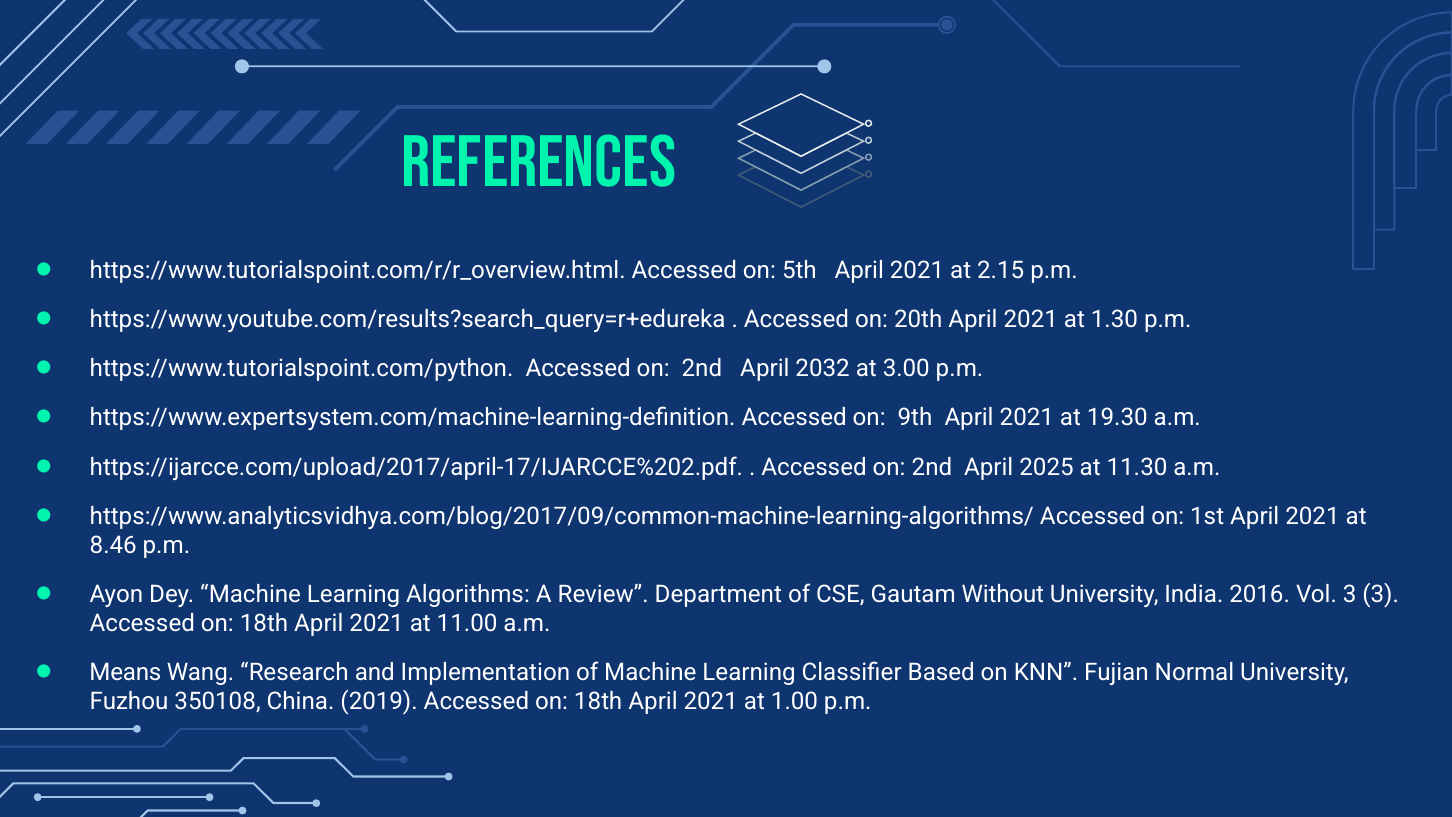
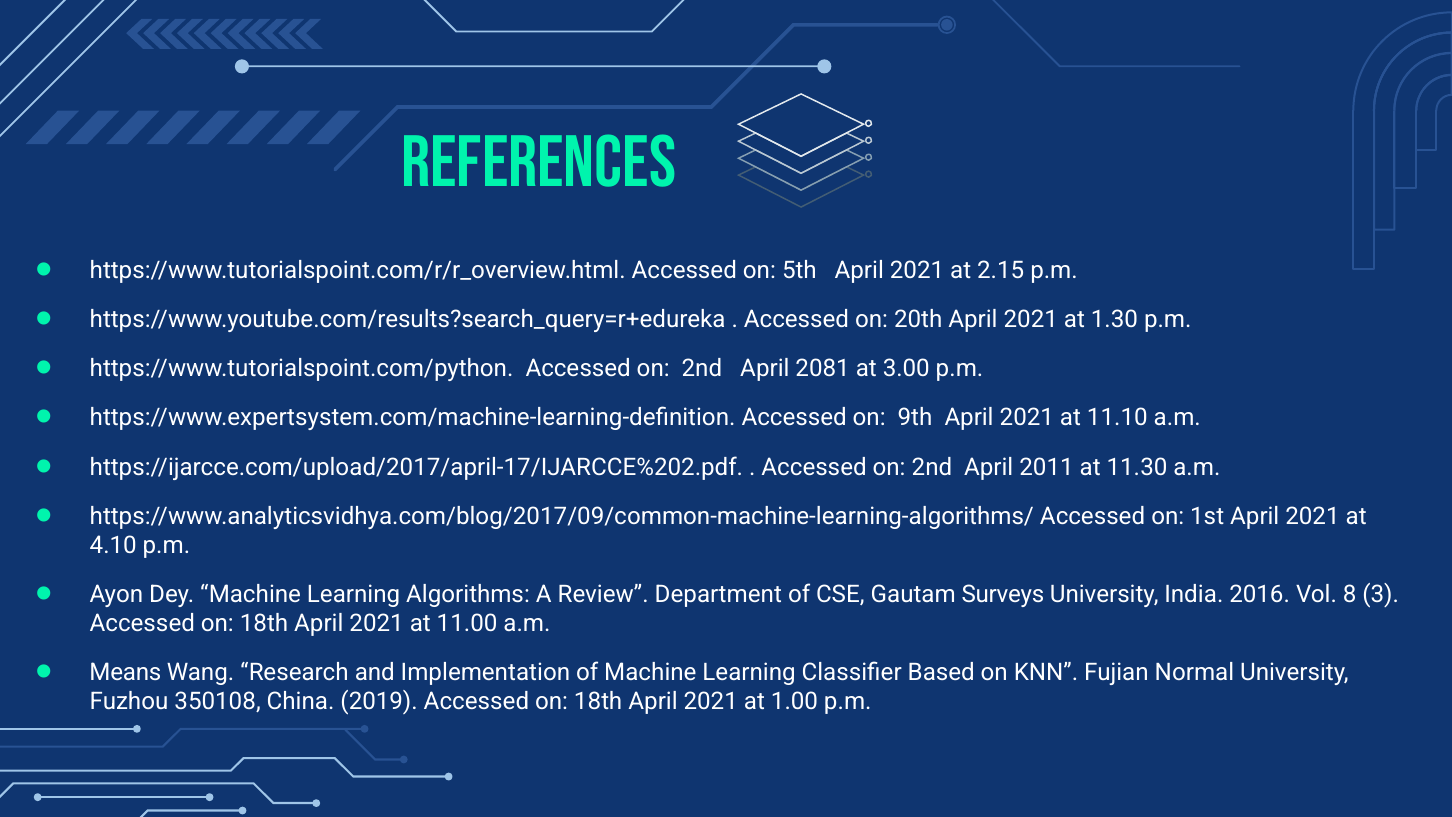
2032: 2032 -> 2081
19.30: 19.30 -> 11.10
2025: 2025 -> 2011
8.46: 8.46 -> 4.10
Without: Without -> Surveys
Vol 3: 3 -> 8
